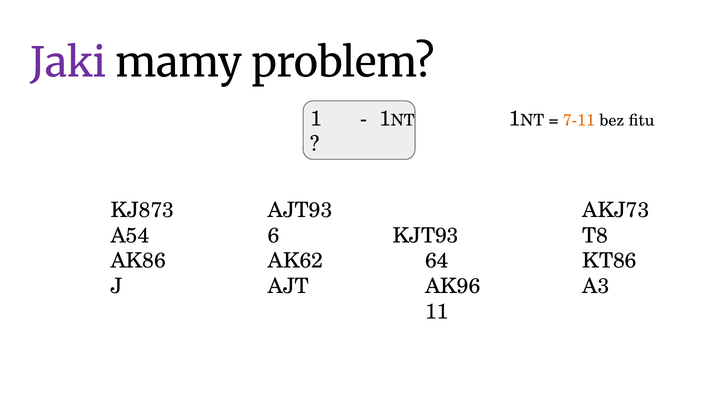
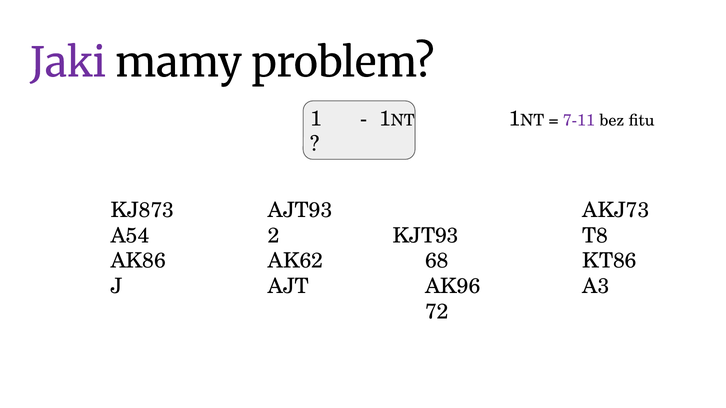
7-11 colour: orange -> purple
6: 6 -> 2
64: 64 -> 68
11: 11 -> 72
